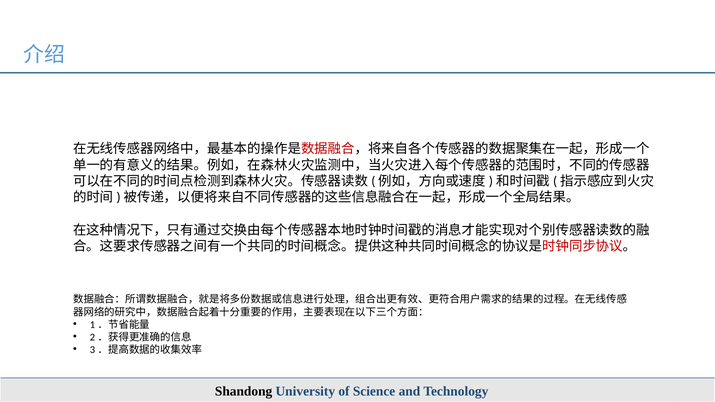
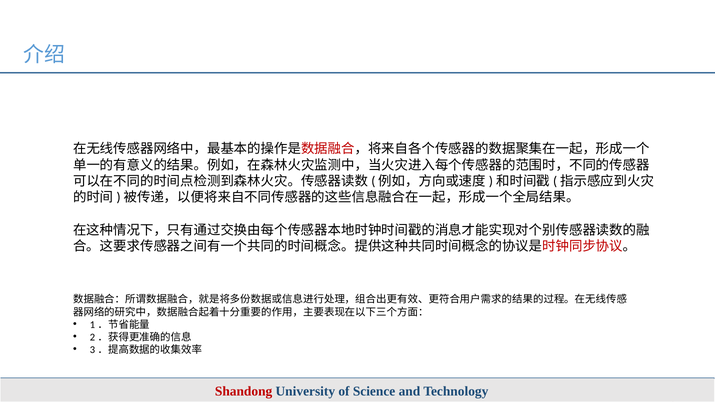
Shandong colour: black -> red
